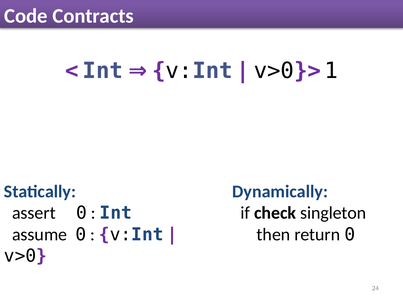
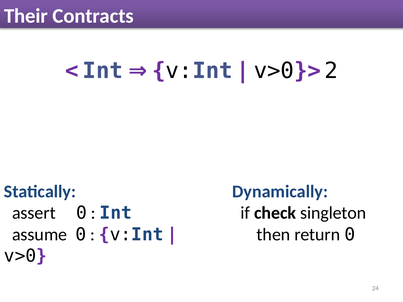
Code: Code -> Their
1: 1 -> 2
